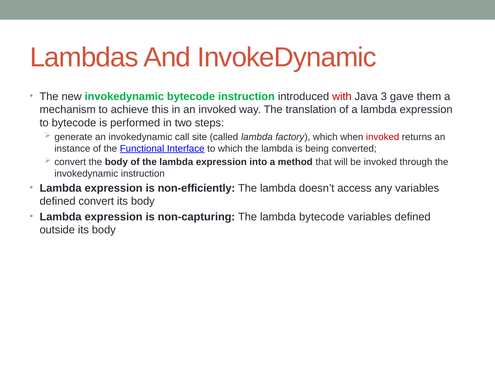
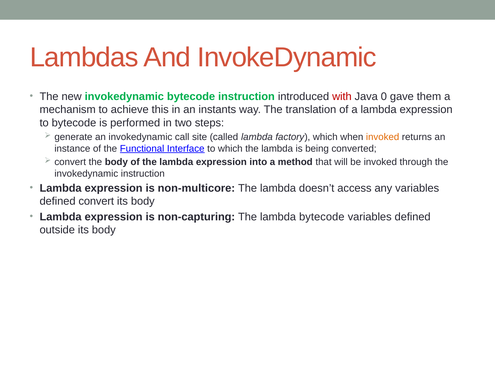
3: 3 -> 0
an invoked: invoked -> instants
invoked at (383, 137) colour: red -> orange
non-efficiently: non-efficiently -> non-multicore
